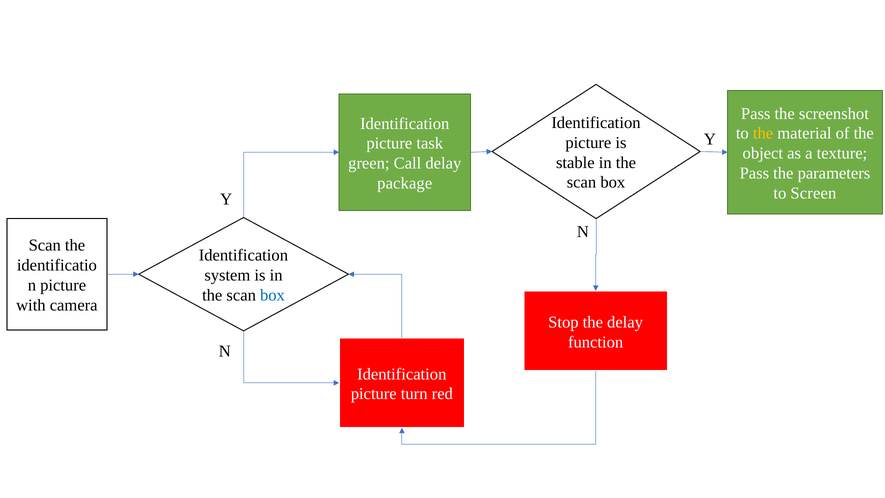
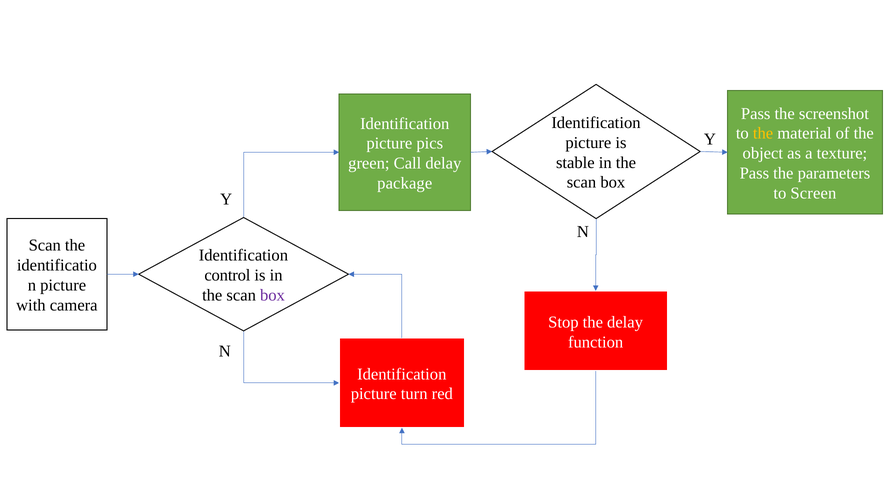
task: task -> pics
system: system -> control
box at (272, 295) colour: blue -> purple
